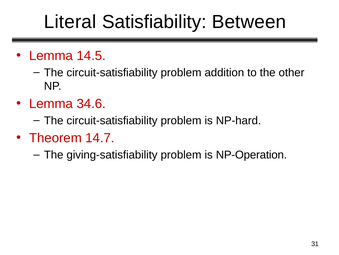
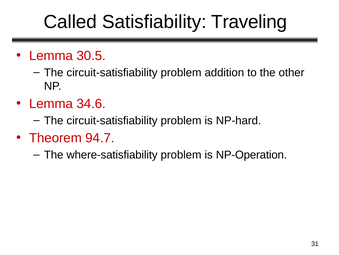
Literal: Literal -> Called
Between: Between -> Traveling
14.5: 14.5 -> 30.5
14.7: 14.7 -> 94.7
giving-satisfiability: giving-satisfiability -> where-satisfiability
